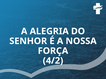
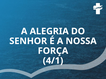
4/2: 4/2 -> 4/1
